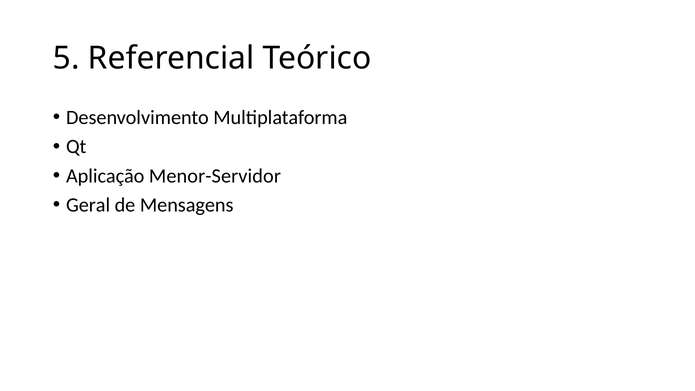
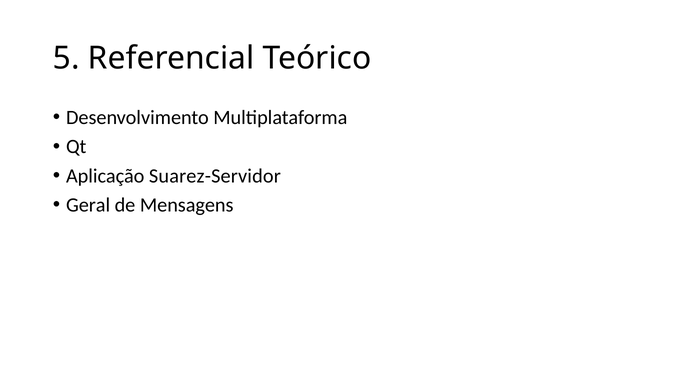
Menor-Servidor: Menor-Servidor -> Suarez-Servidor
